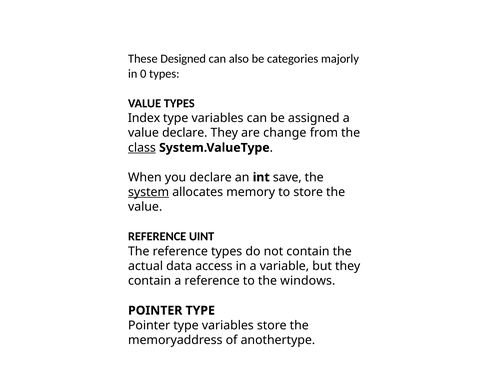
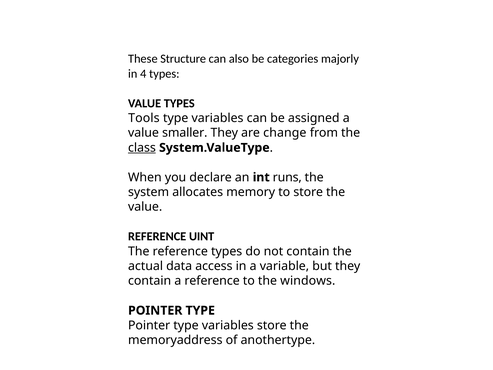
Designed: Designed -> Structure
0: 0 -> 4
Index: Index -> Tools
value declare: declare -> smaller
save: save -> runs
system underline: present -> none
